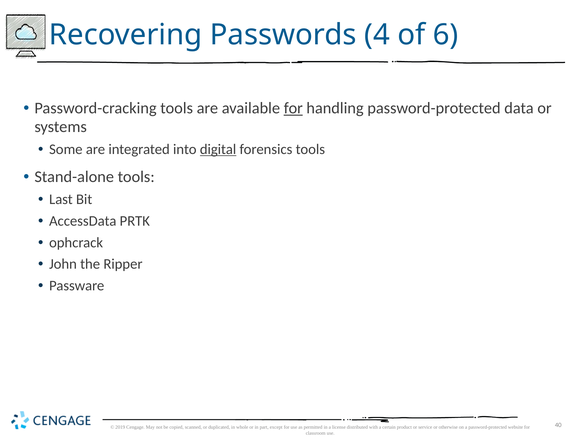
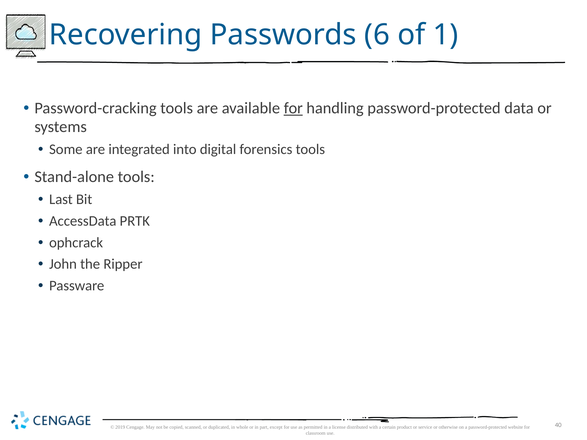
4: 4 -> 6
6: 6 -> 1
digital underline: present -> none
